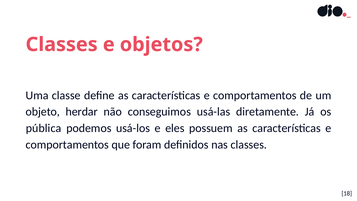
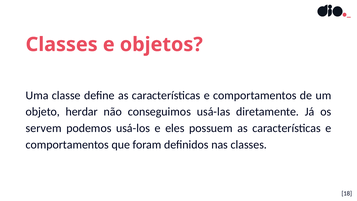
pública: pública -> servem
